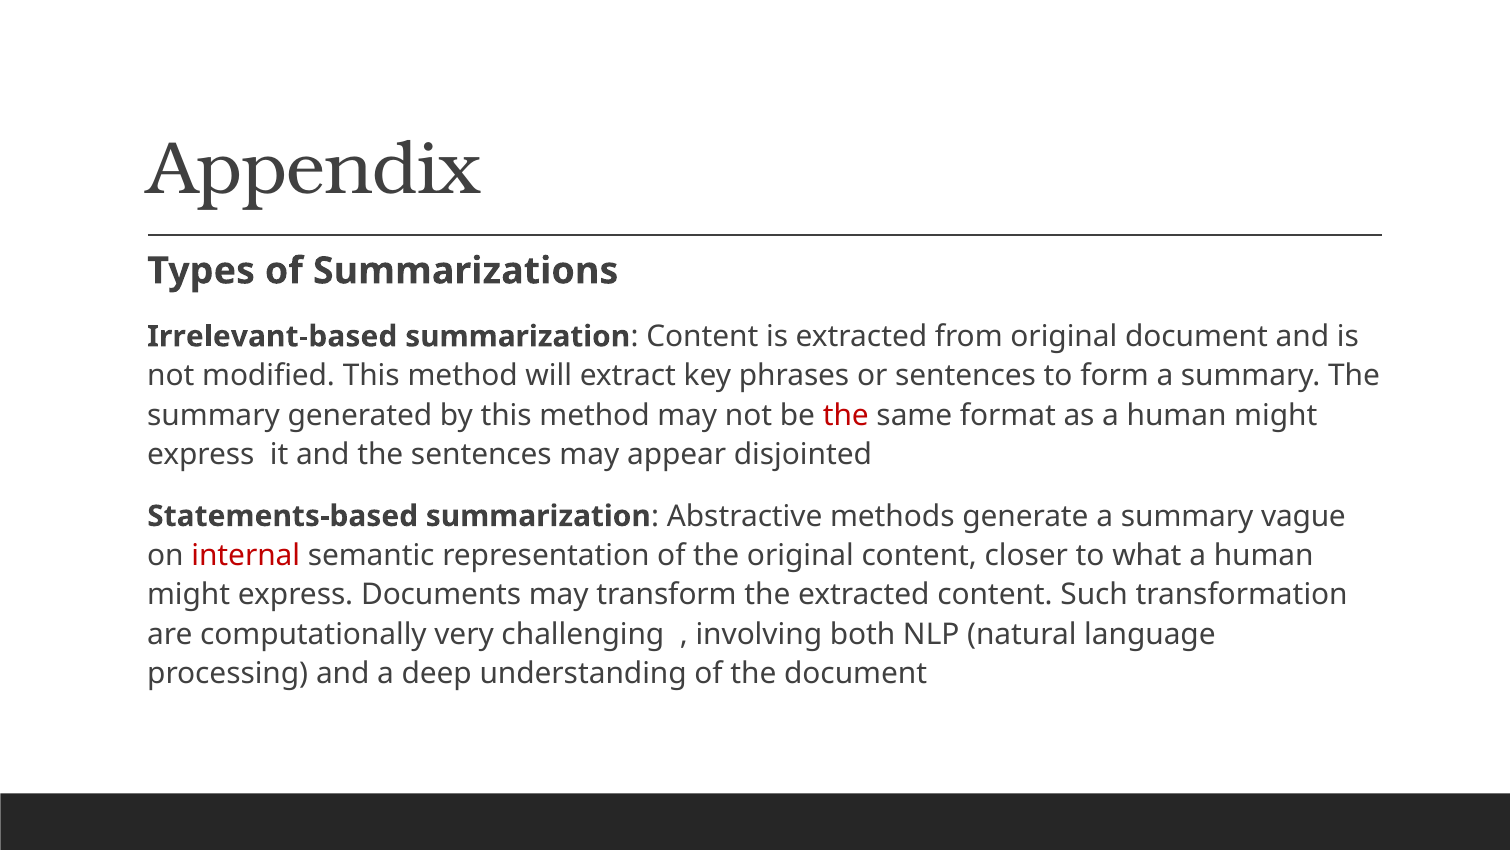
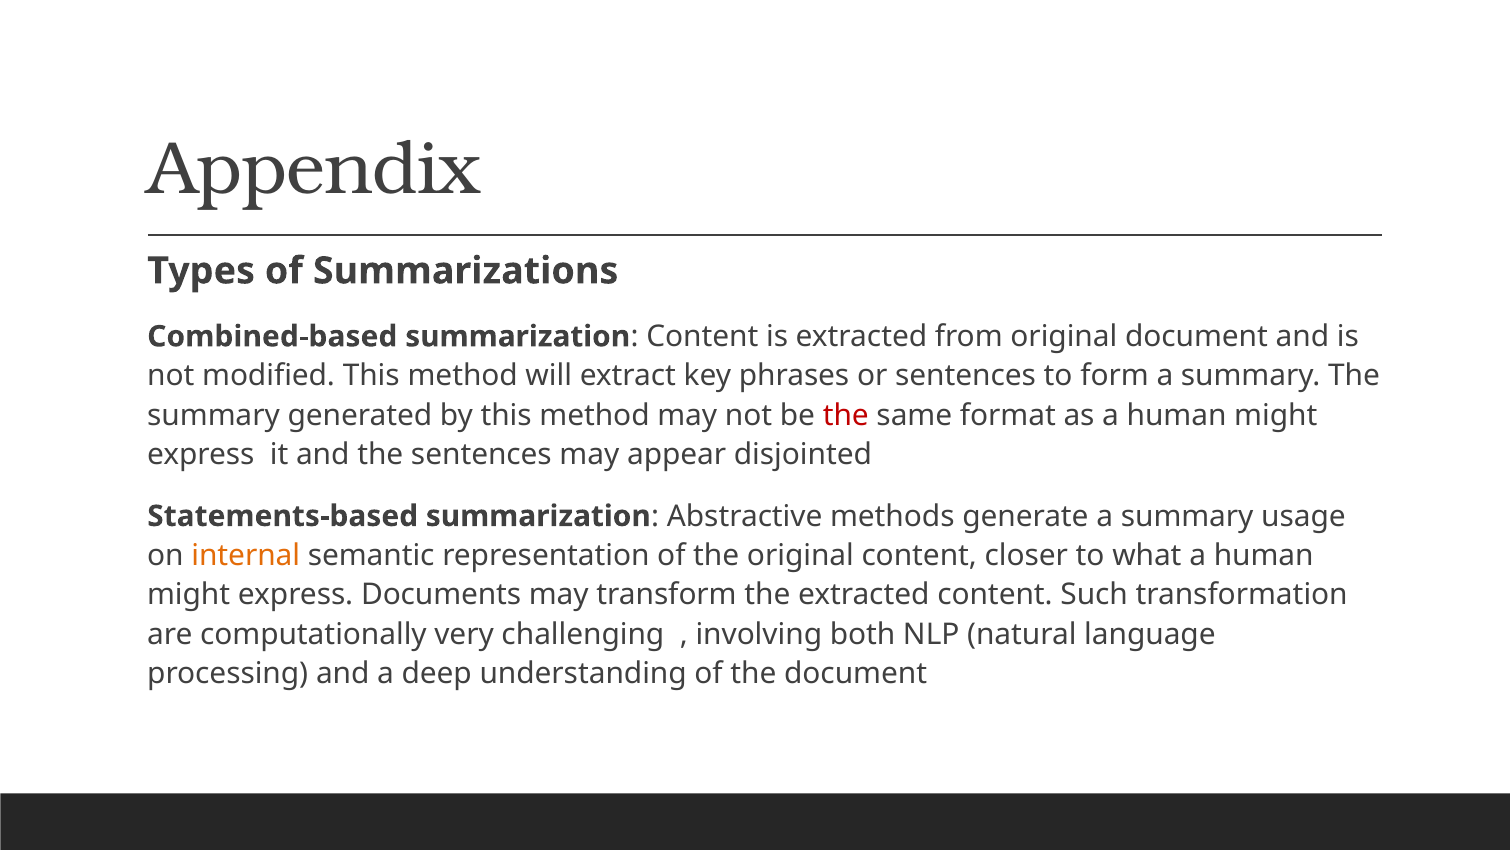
Irrelevant-based: Irrelevant-based -> Combined-based
vague: vague -> usage
internal colour: red -> orange
